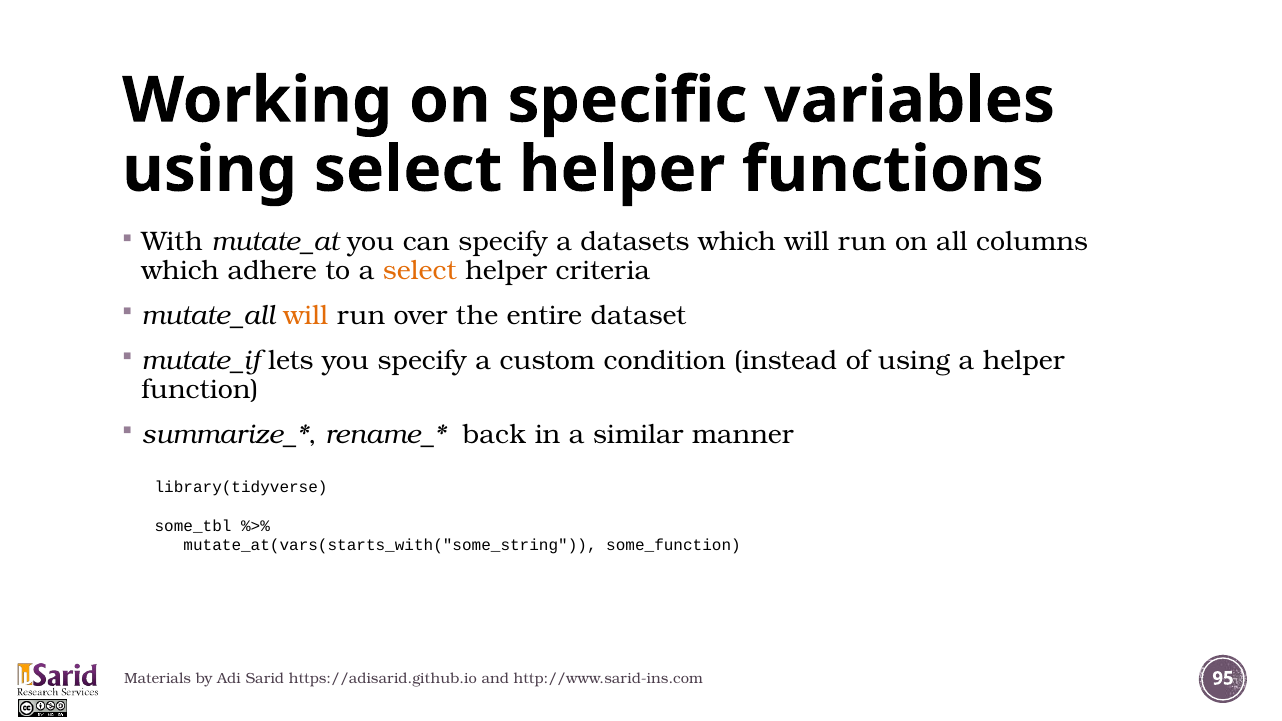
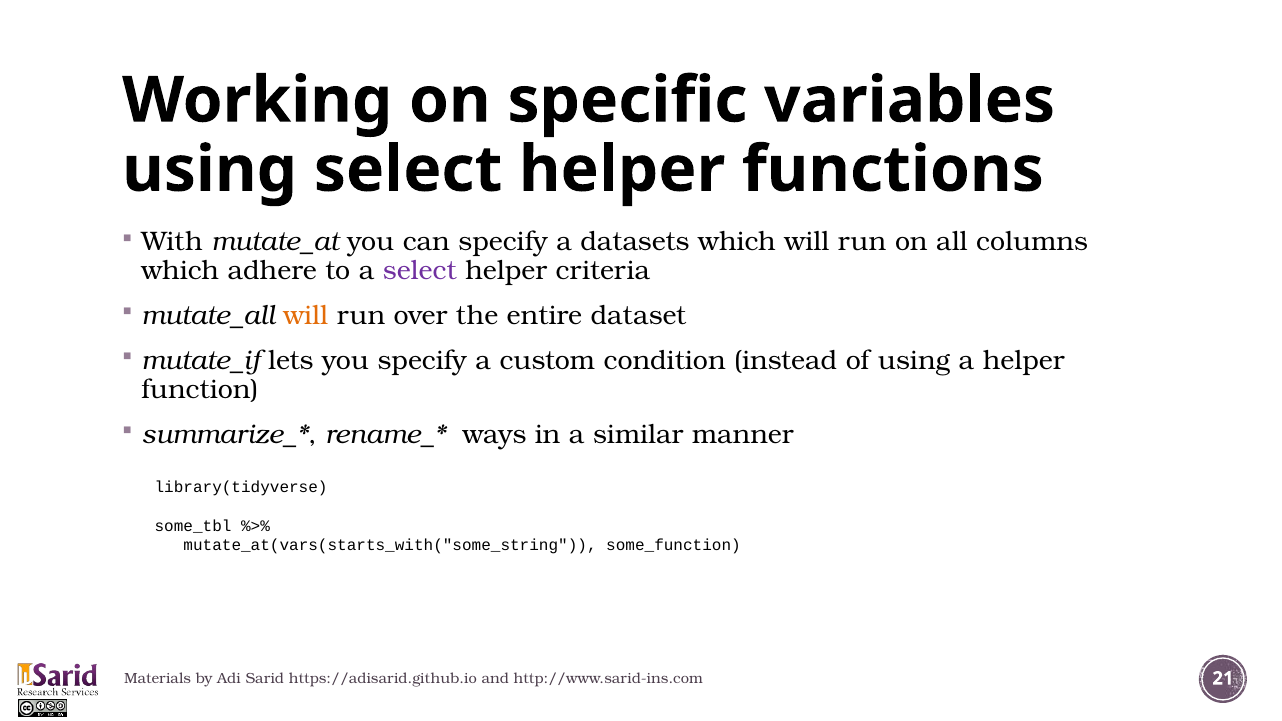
select at (420, 271) colour: orange -> purple
back: back -> ways
95: 95 -> 21
